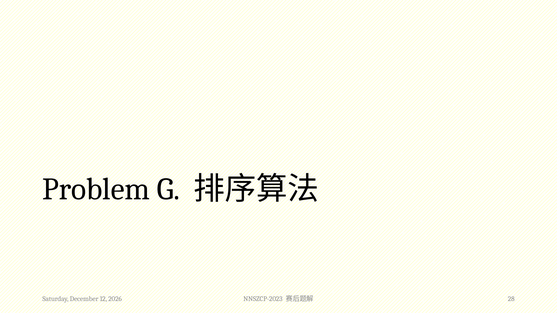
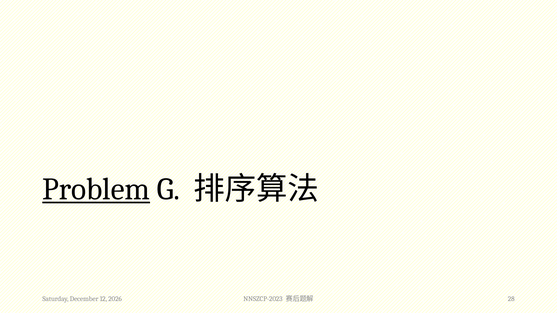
Problem underline: none -> present
